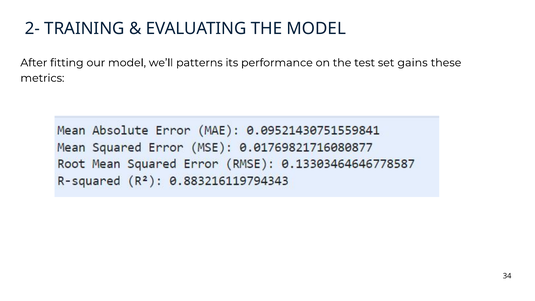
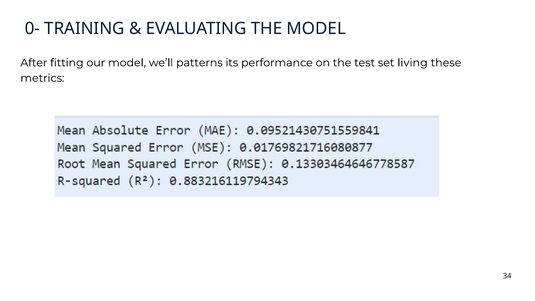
2-: 2- -> 0-
gains: gains -> living
